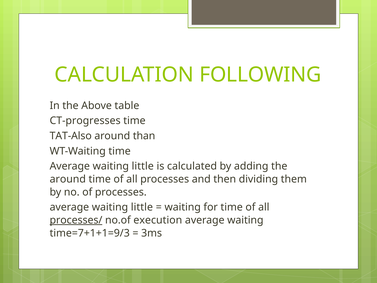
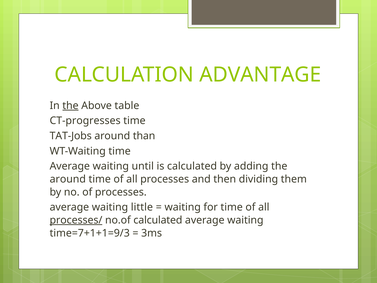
FOLLOWING: FOLLOWING -> ADVANTAGE
the at (70, 105) underline: none -> present
TAT-Also: TAT-Also -> TAT-Jobs
little at (143, 166): little -> until
no.of execution: execution -> calculated
